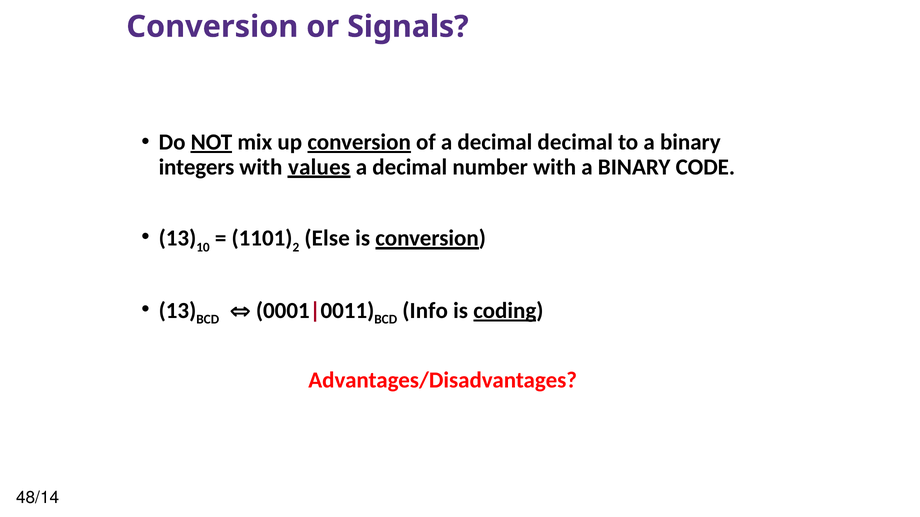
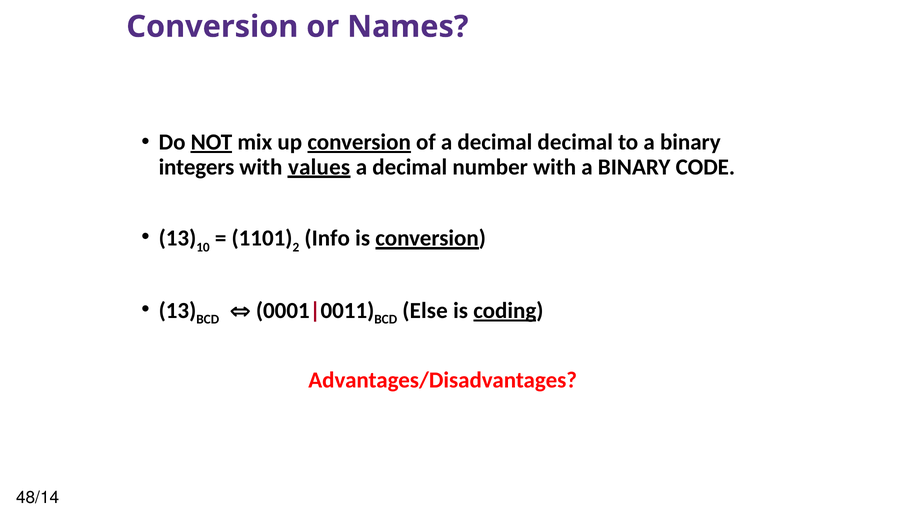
Signals: Signals -> Names
Else: Else -> Info
Info: Info -> Else
